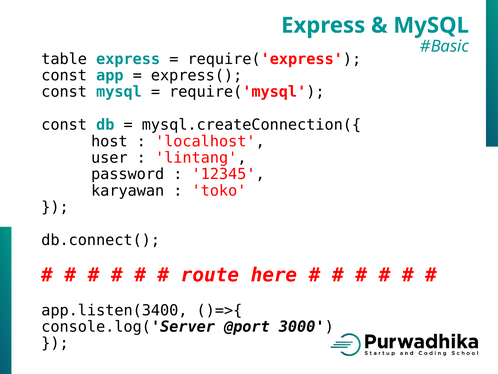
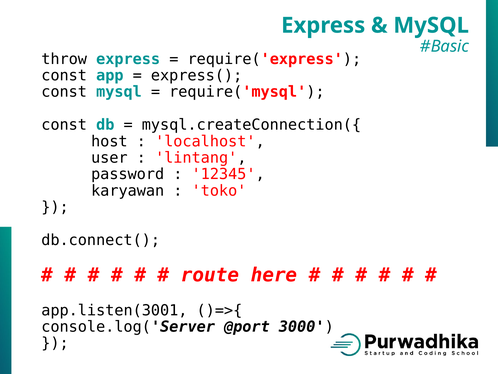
table: table -> throw
app.listen(3400: app.listen(3400 -> app.listen(3001
